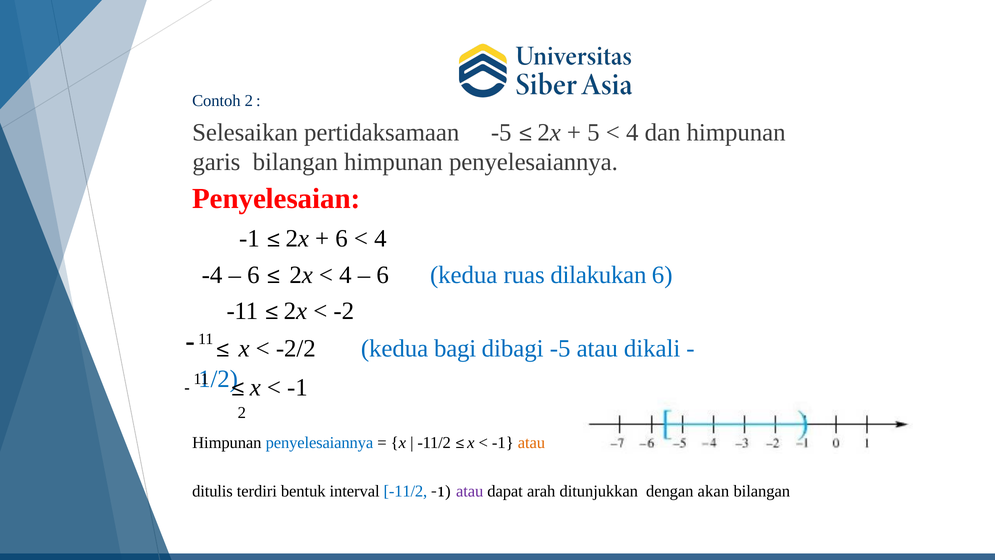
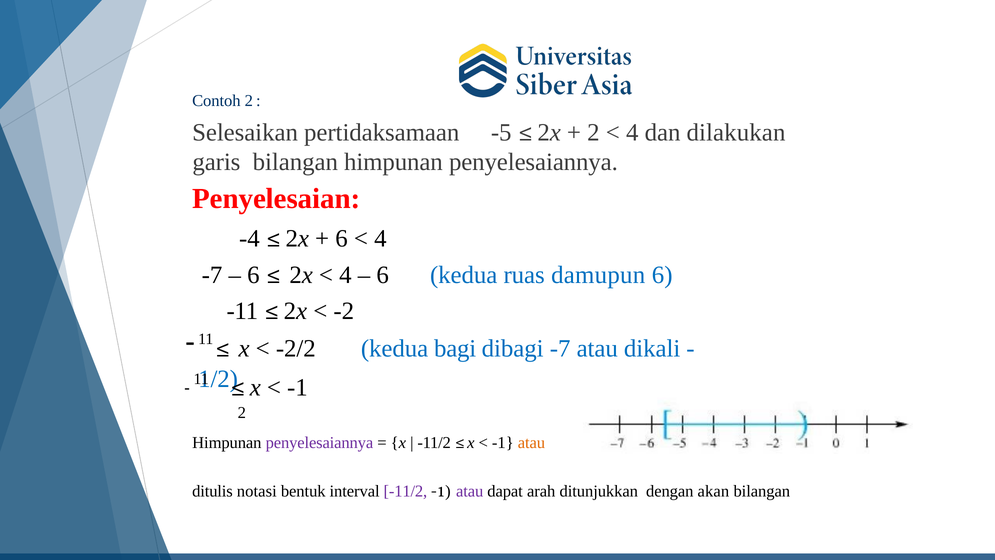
5 at (593, 132): 5 -> 2
dan himpunan: himpunan -> dilakukan
-1 at (249, 239): -1 -> -4
-4 at (212, 275): -4 -> -7
dilakukan: dilakukan -> damupun
dibagi -5: -5 -> -7
penyelesaiannya at (319, 443) colour: blue -> purple
terdiri: terdiri -> notasi
-11/2 at (405, 491) colour: blue -> purple
